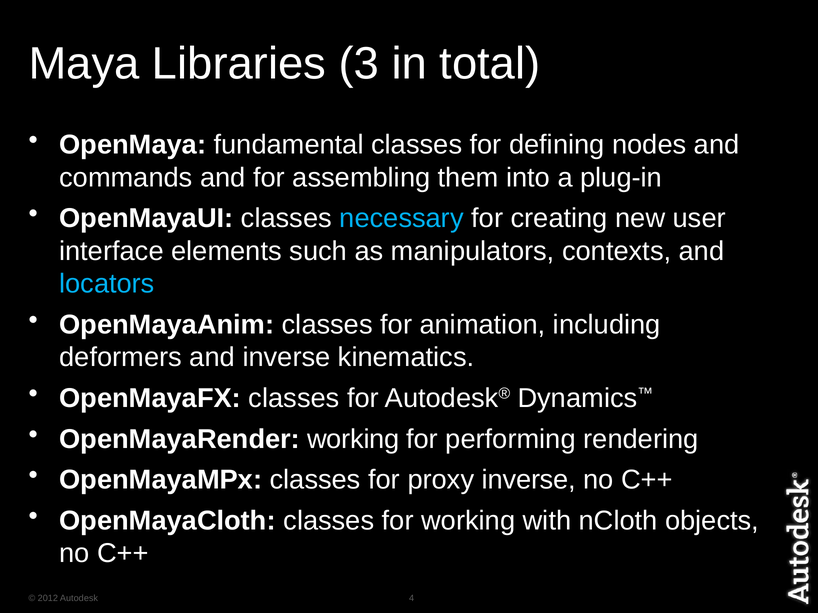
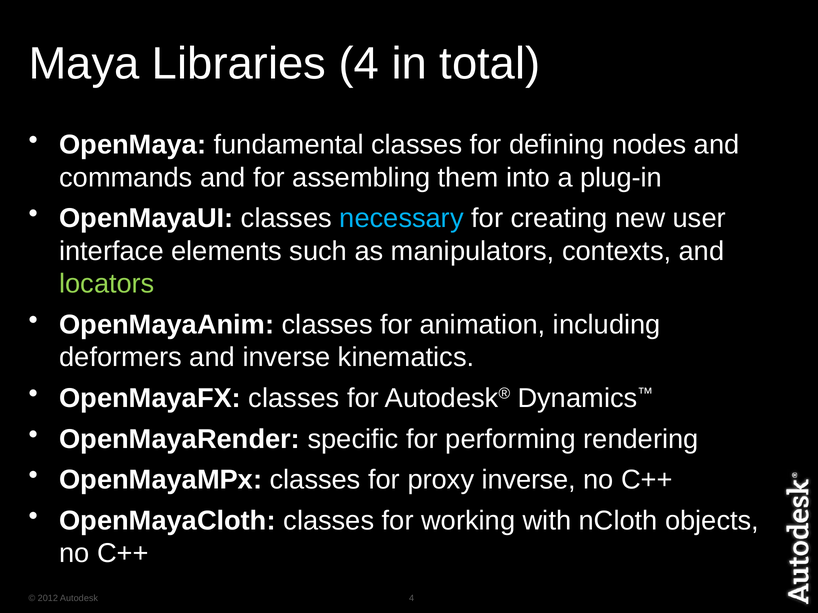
Libraries 3: 3 -> 4
locators colour: light blue -> light green
OpenMayaRender working: working -> specific
